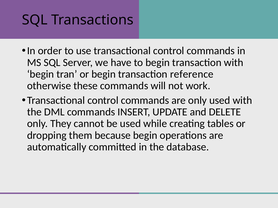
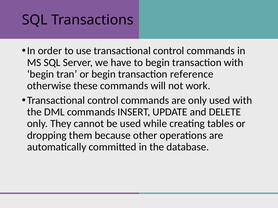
because begin: begin -> other
